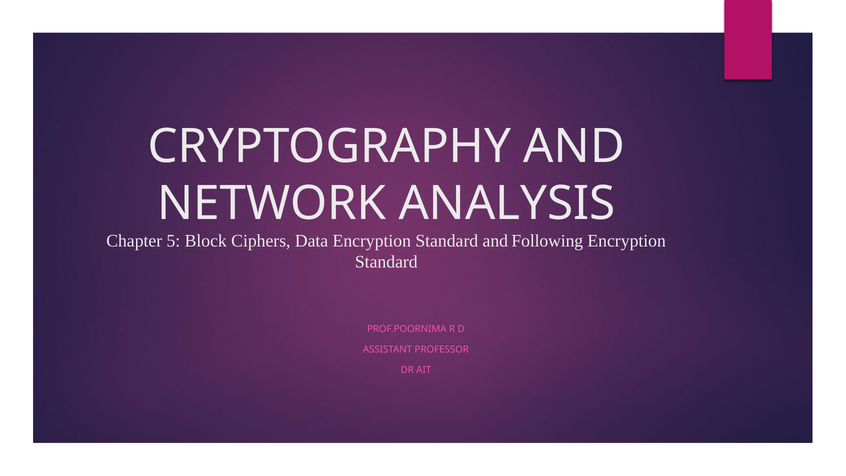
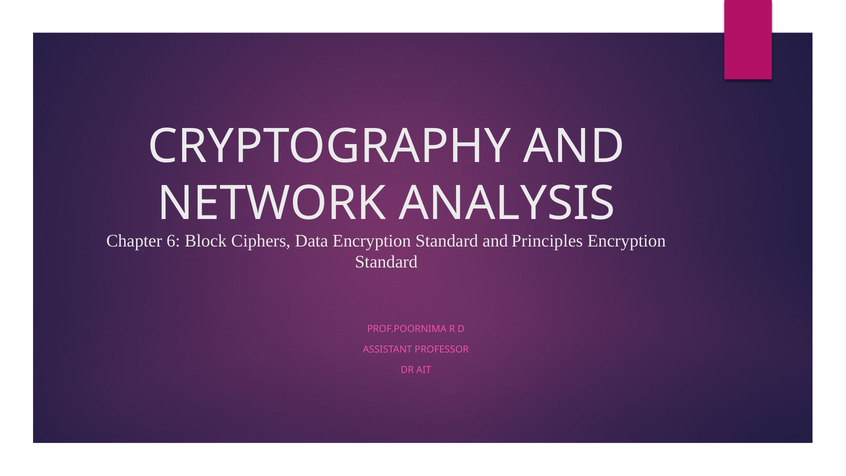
5: 5 -> 6
Following: Following -> Principles
